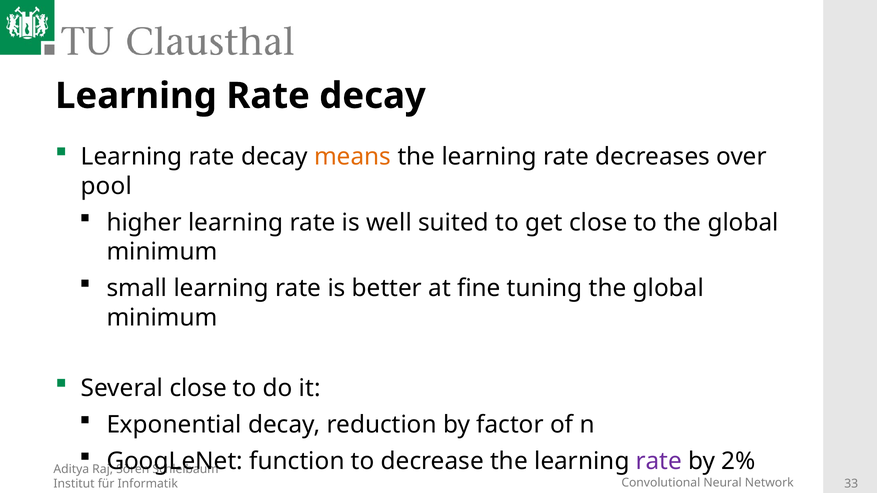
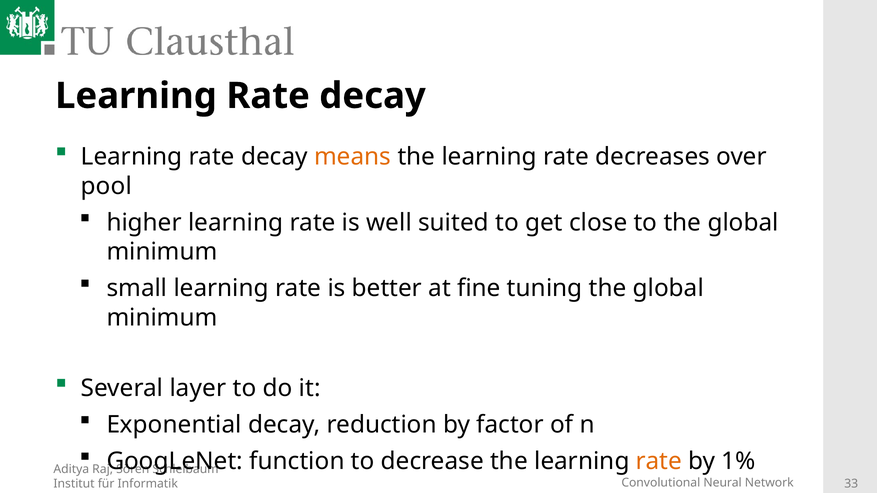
Several close: close -> layer
rate at (659, 462) colour: purple -> orange
2%: 2% -> 1%
